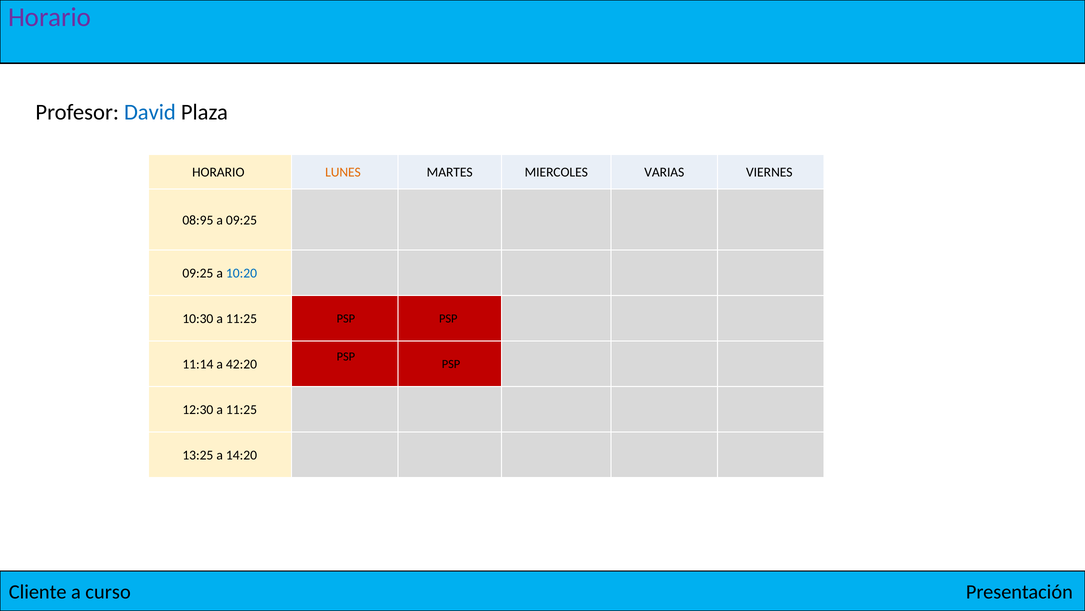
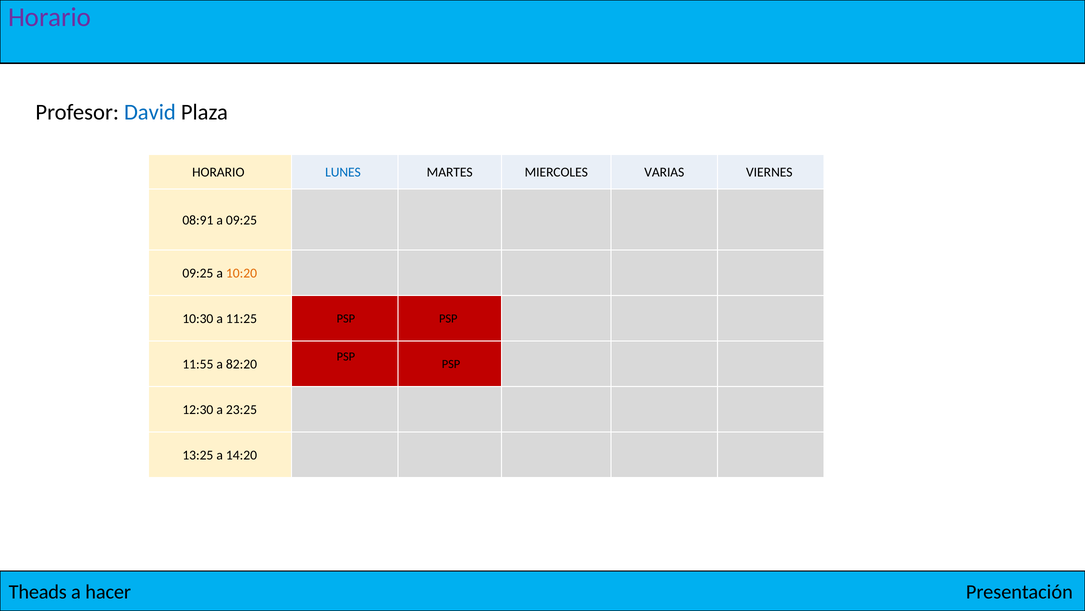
LUNES colour: orange -> blue
08:95: 08:95 -> 08:91
10:20 colour: blue -> orange
11:14: 11:14 -> 11:55
42:20: 42:20 -> 82:20
12:30 a 11:25: 11:25 -> 23:25
Cliente: Cliente -> Theads
curso: curso -> hacer
